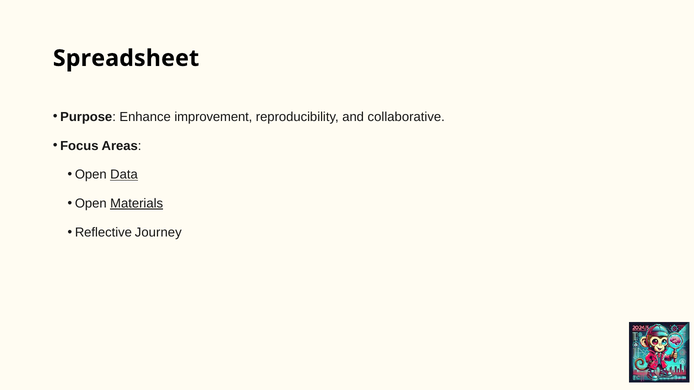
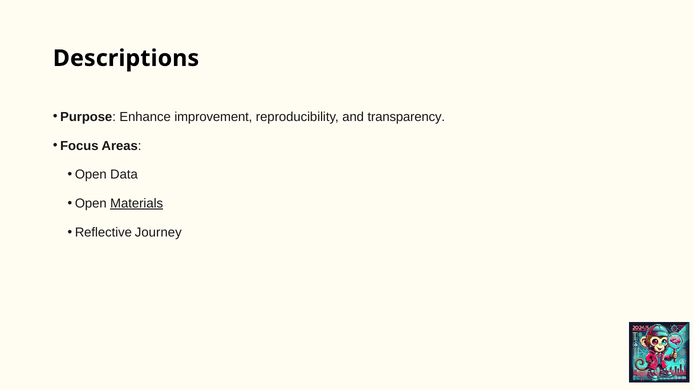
Spreadsheet: Spreadsheet -> Descriptions
collaborative: collaborative -> transparency
Data underline: present -> none
